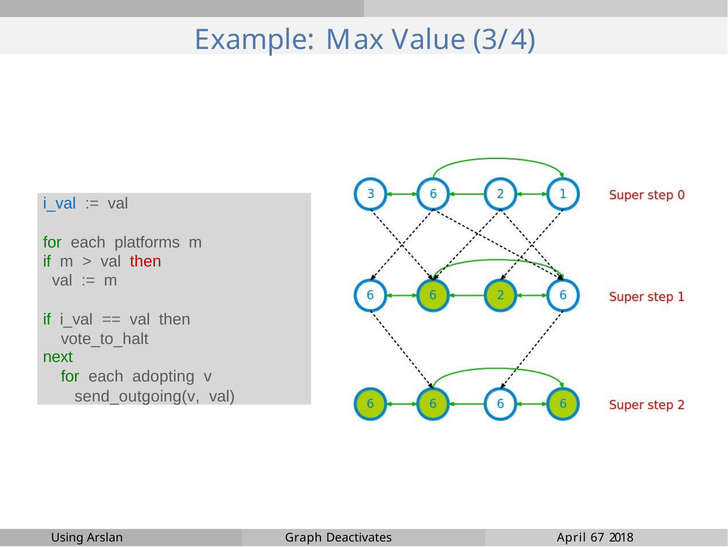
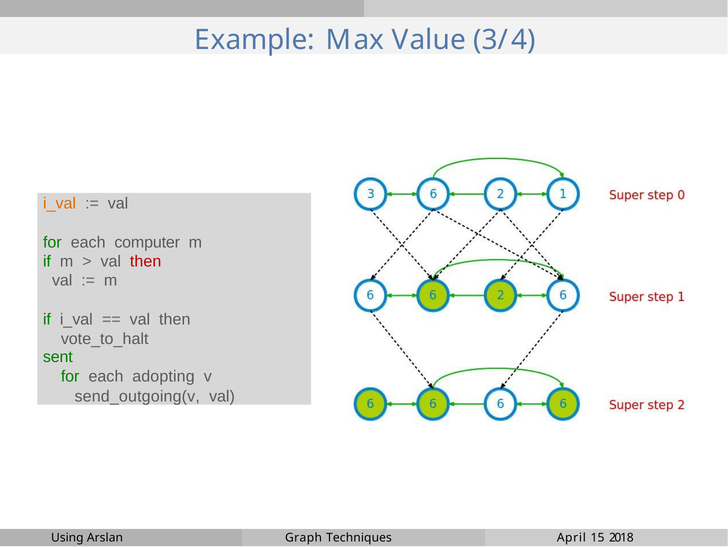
i_val at (60, 203) colour: blue -> orange
platforms: platforms -> computer
next: next -> sent
Deactivates: Deactivates -> Techniques
67: 67 -> 15
